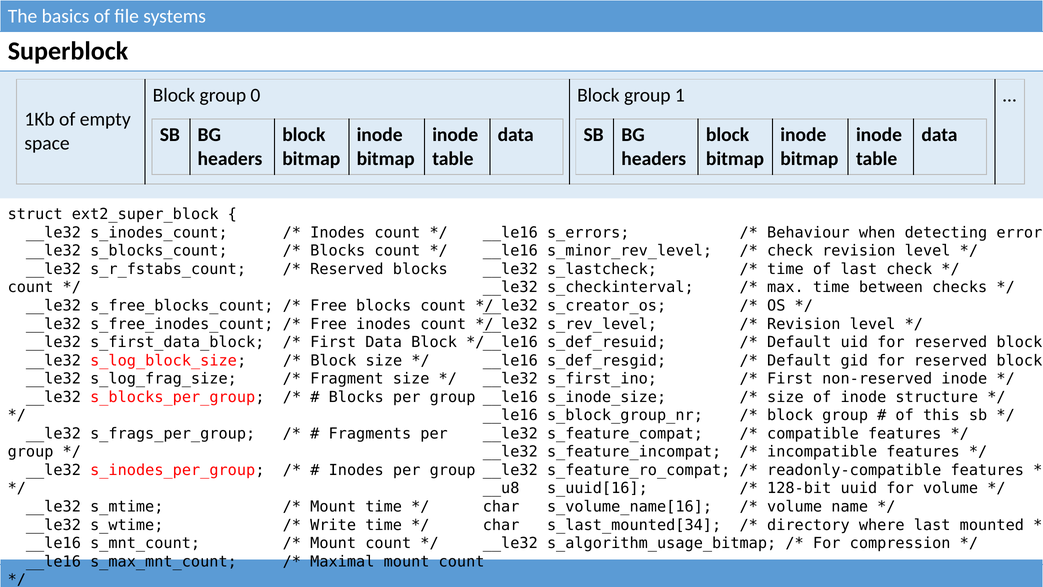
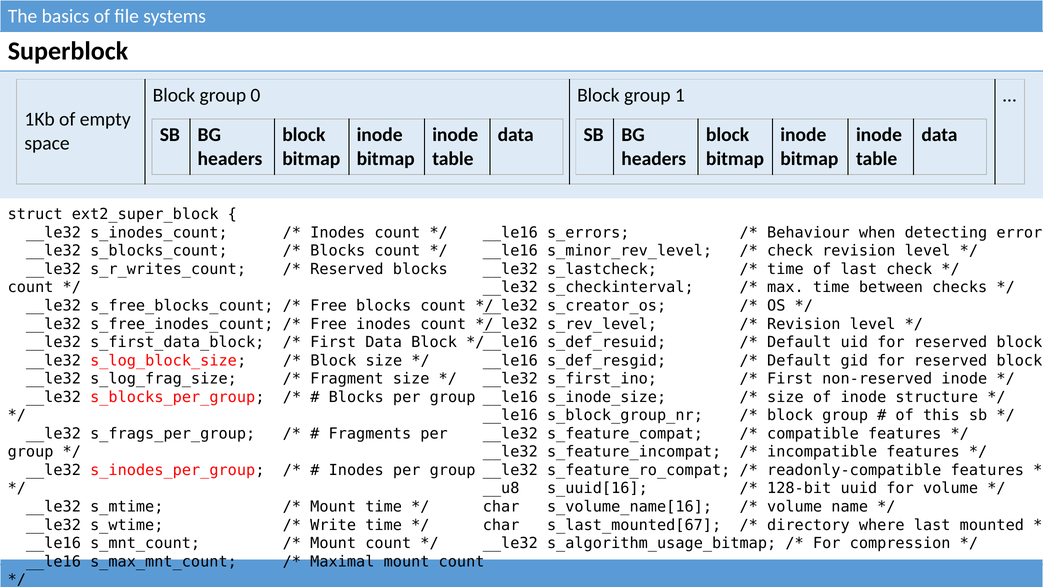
s_r_fstabs_count: s_r_fstabs_count -> s_r_writes_count
s_last_mounted[34: s_last_mounted[34 -> s_last_mounted[67
